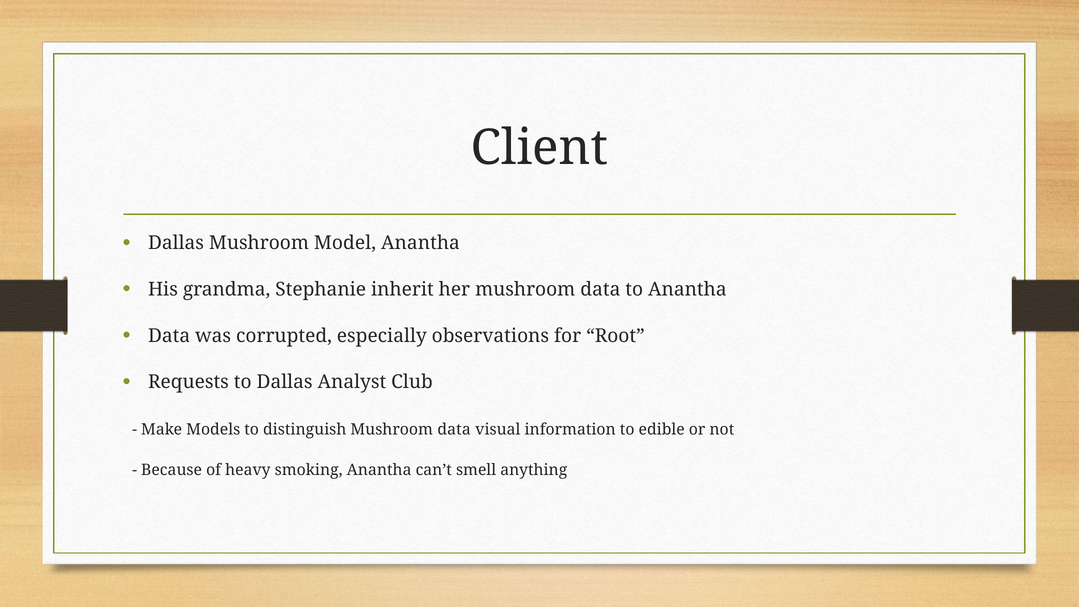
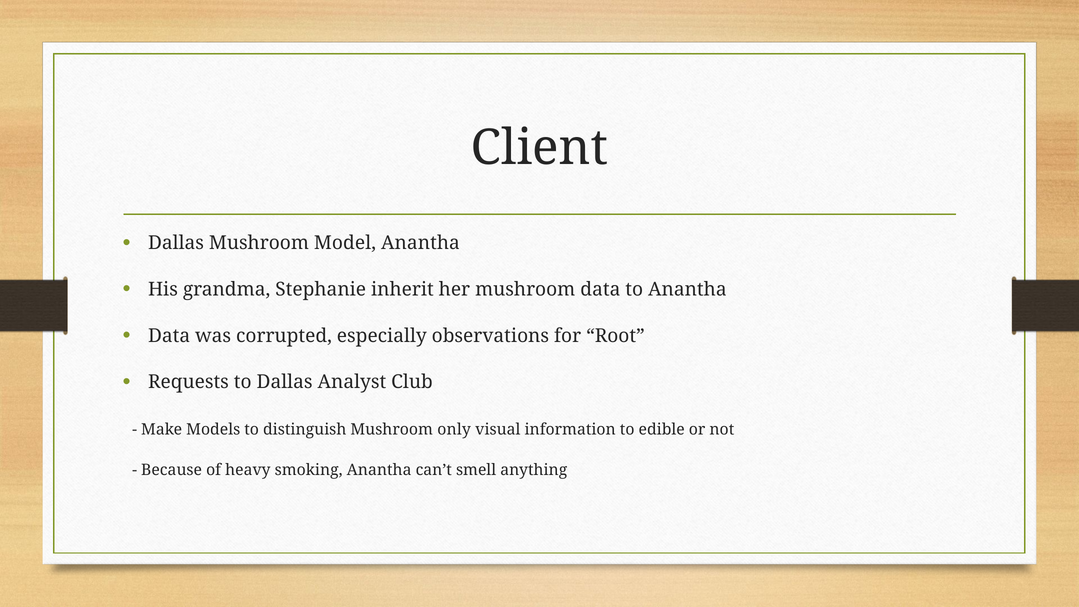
distinguish Mushroom data: data -> only
